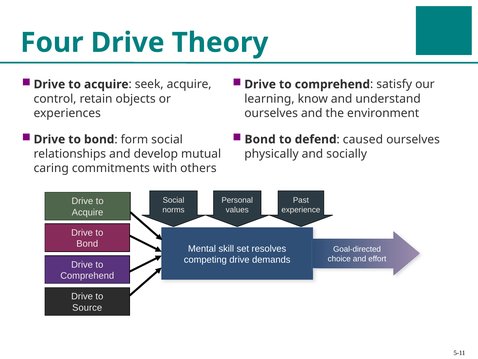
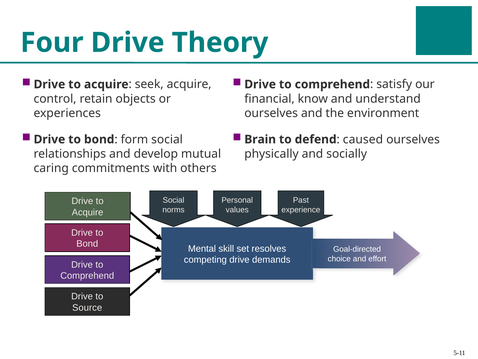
learning: learning -> financial
Bond at (260, 139): Bond -> Brain
